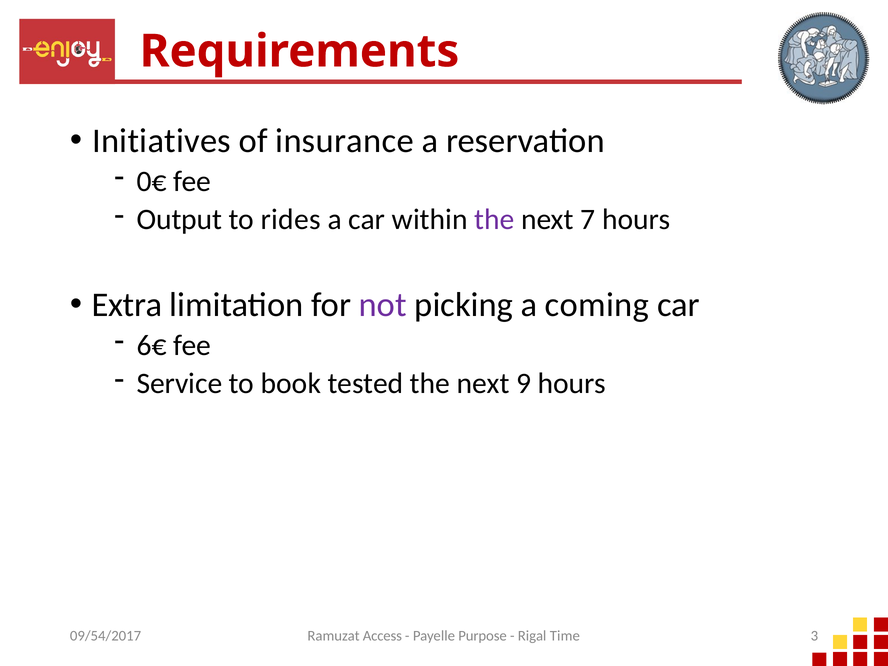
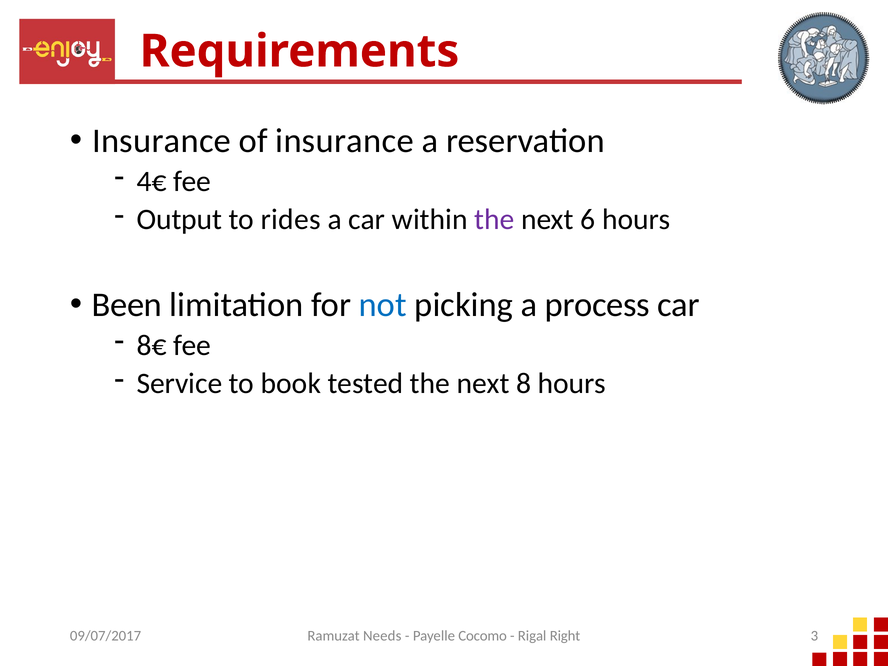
Initiatives at (162, 141): Initiatives -> Insurance
0€: 0€ -> 4€
7: 7 -> 6
Extra: Extra -> Been
not colour: purple -> blue
coming: coming -> process
6€: 6€ -> 8€
9: 9 -> 8
Access: Access -> Needs
Purpose: Purpose -> Cocomo
Time: Time -> Right
09/54/2017: 09/54/2017 -> 09/07/2017
